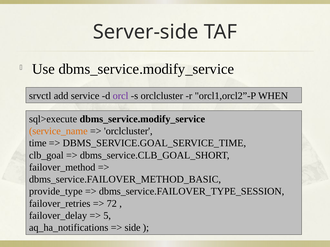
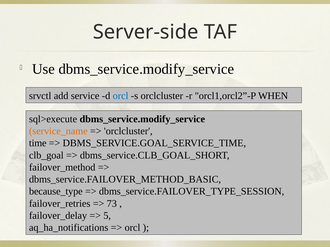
orcl at (121, 96) colour: purple -> blue
provide_type: provide_type -> because_type
72: 72 -> 73
side at (133, 228): side -> orcl
